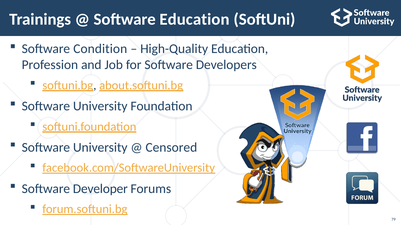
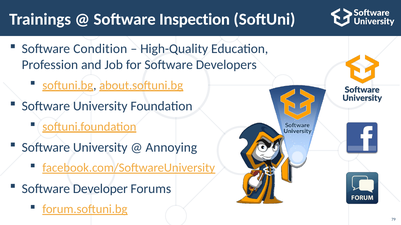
Software Education: Education -> Inspection
Censored: Censored -> Annoying
